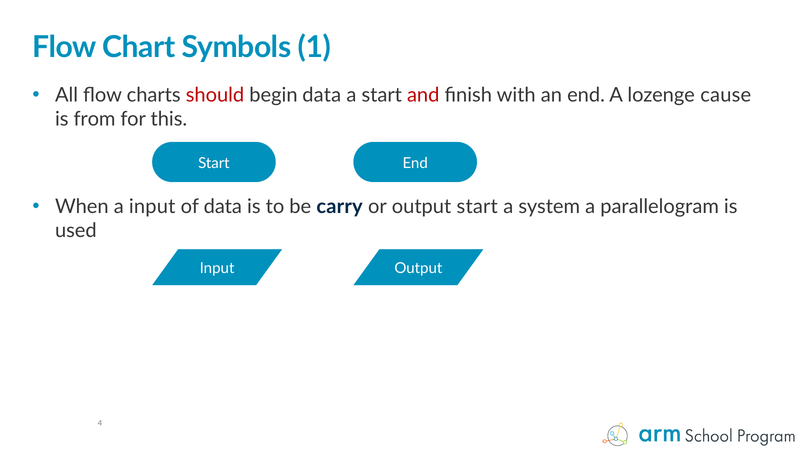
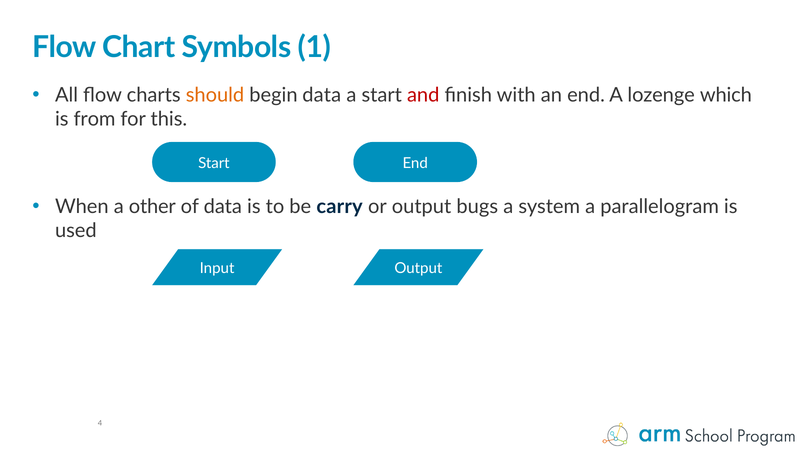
should colour: red -> orange
cause: cause -> which
a input: input -> other
output start: start -> bugs
